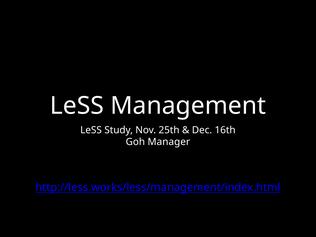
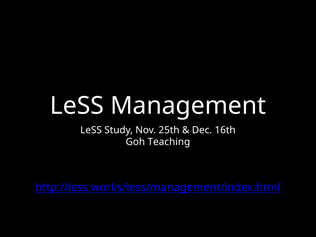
Manager: Manager -> Teaching
